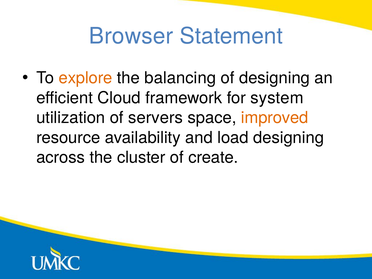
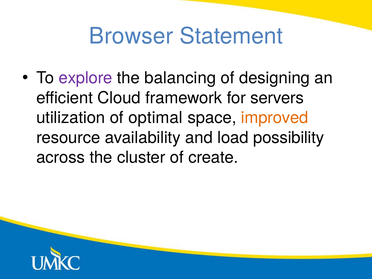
explore colour: orange -> purple
system: system -> servers
servers: servers -> optimal
load designing: designing -> possibility
